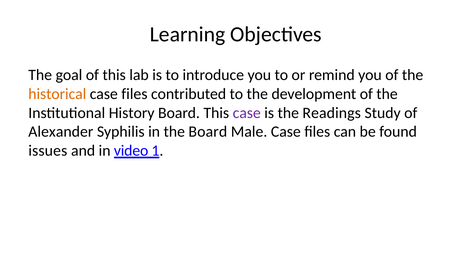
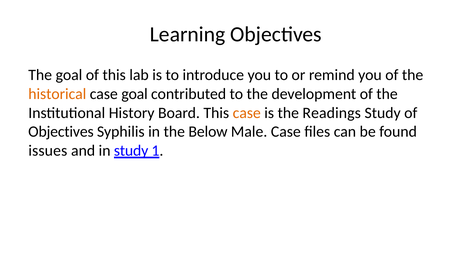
files at (134, 94): files -> goal
case at (247, 113) colour: purple -> orange
Alexander at (61, 132): Alexander -> Objectives
the Board: Board -> Below
in video: video -> study
